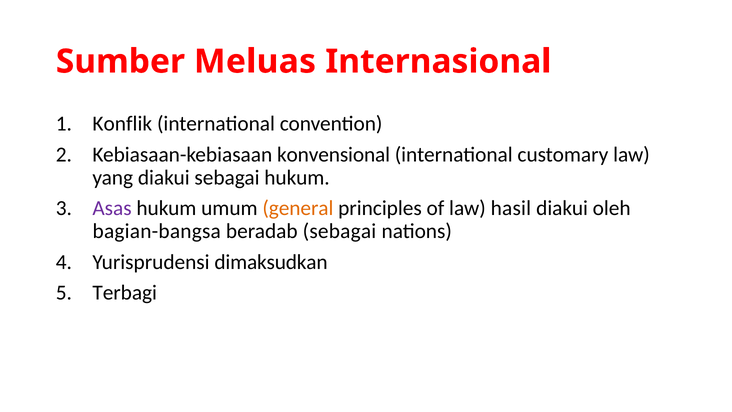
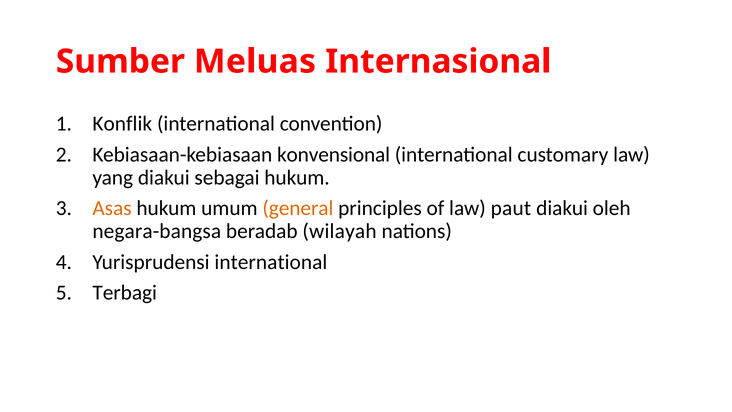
Asas colour: purple -> orange
hasil: hasil -> paut
bagian-bangsa: bagian-bangsa -> negara-bangsa
beradab sebagai: sebagai -> wilayah
Yurisprudensi dimaksudkan: dimaksudkan -> international
